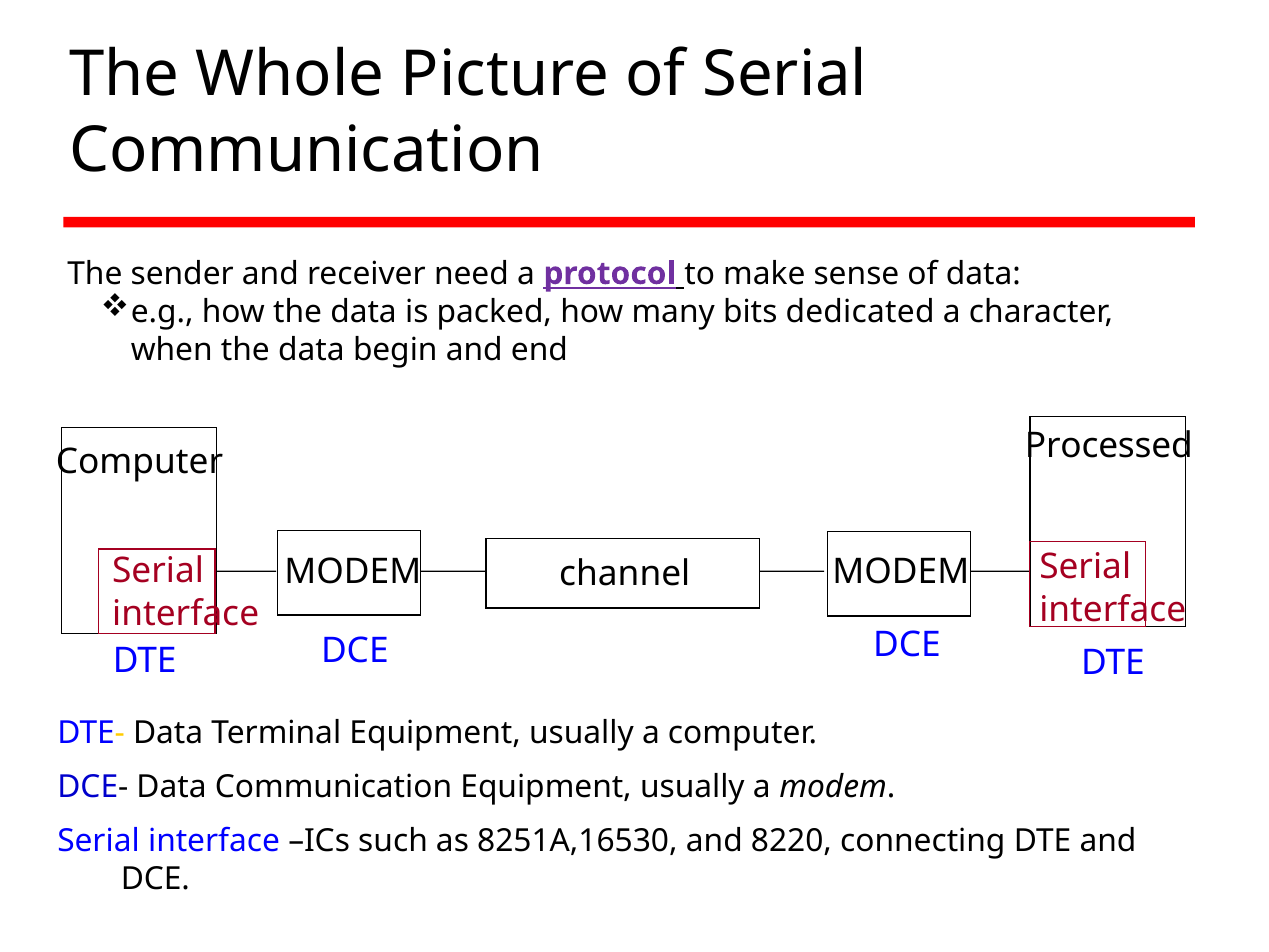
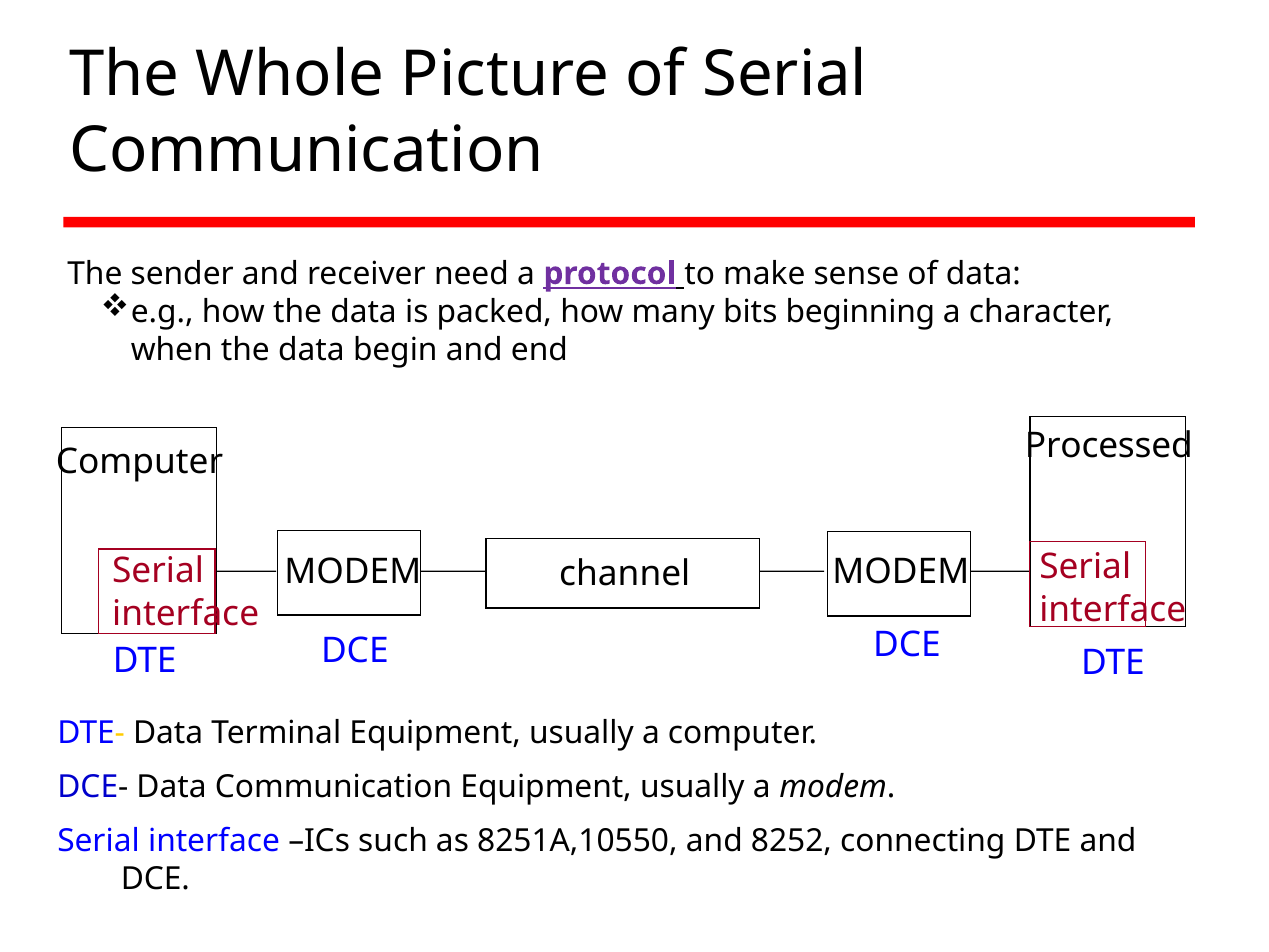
dedicated: dedicated -> beginning
8251A,16530: 8251A,16530 -> 8251A,10550
8220: 8220 -> 8252
